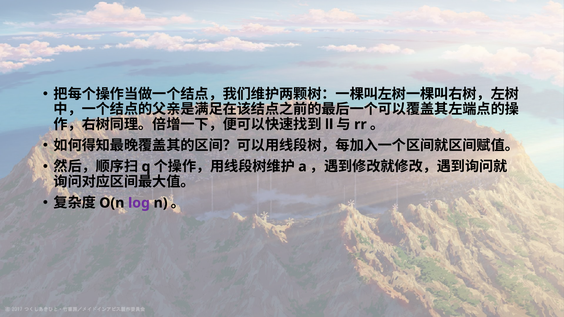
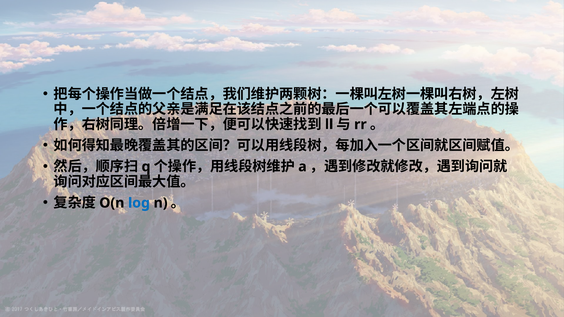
log colour: purple -> blue
